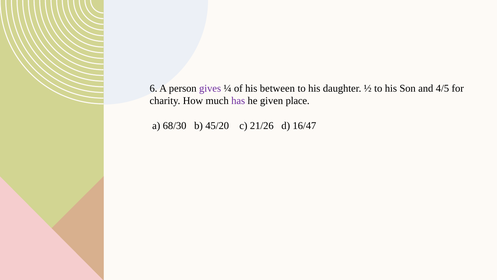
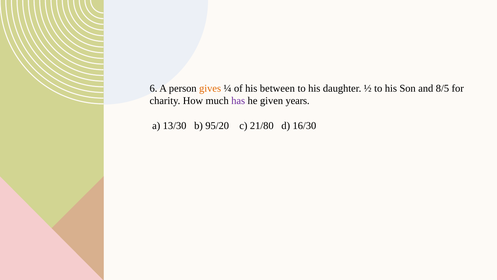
gives colour: purple -> orange
4/5: 4/5 -> 8/5
place: place -> years
68/30: 68/30 -> 13/30
45/20: 45/20 -> 95/20
21/26: 21/26 -> 21/80
16/47: 16/47 -> 16/30
